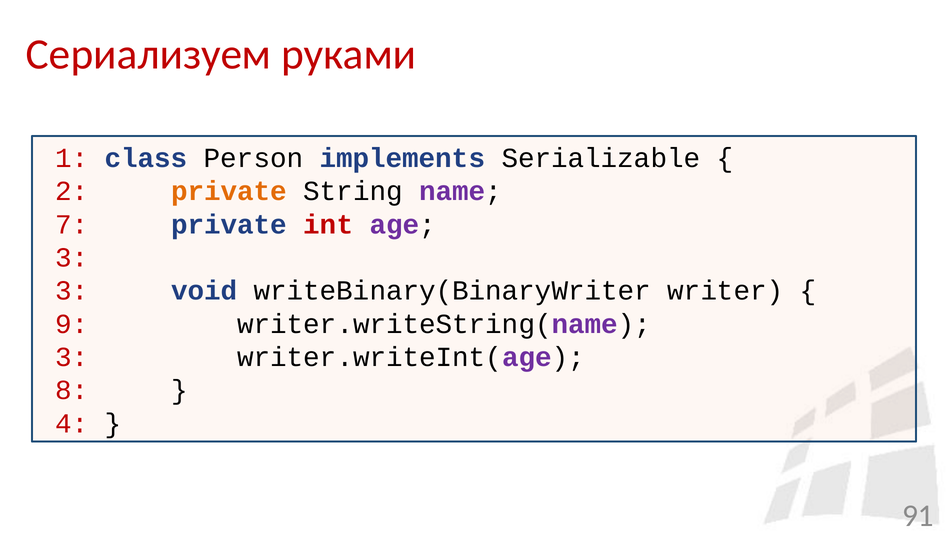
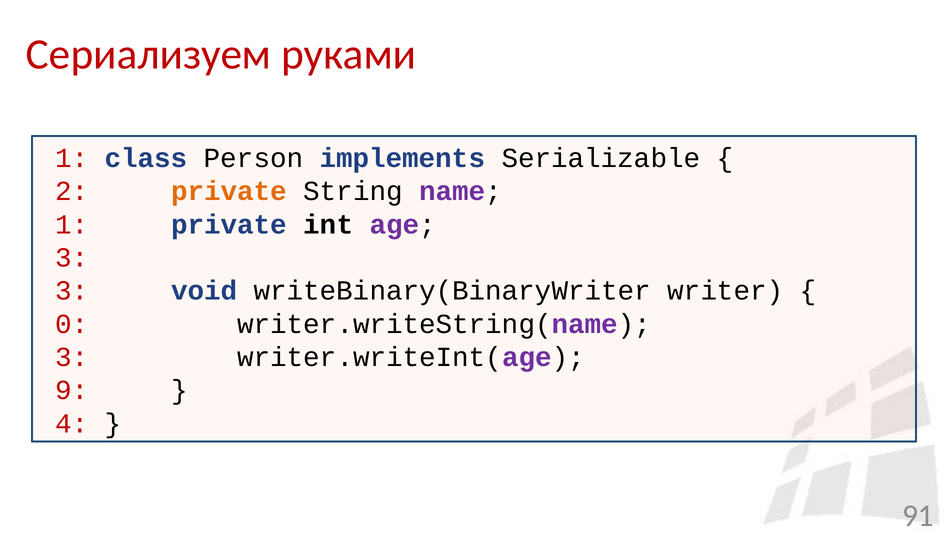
7 at (72, 224): 7 -> 1
int colour: red -> black
9: 9 -> 0
8: 8 -> 9
